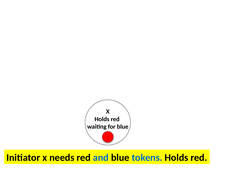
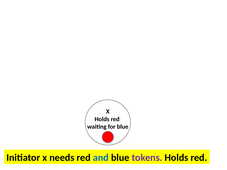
tokens colour: blue -> purple
